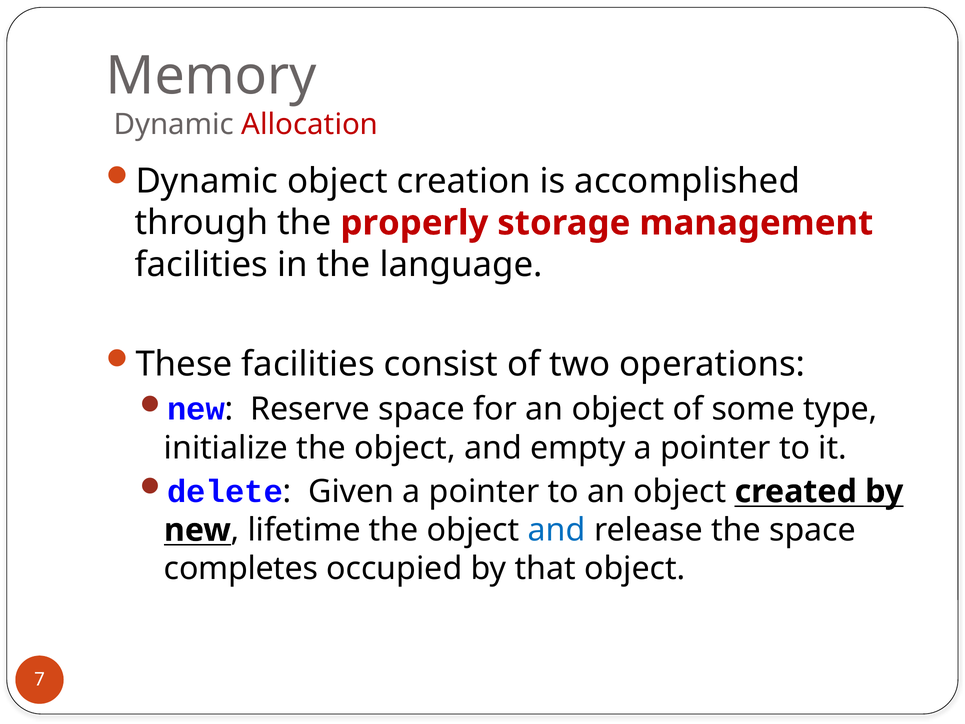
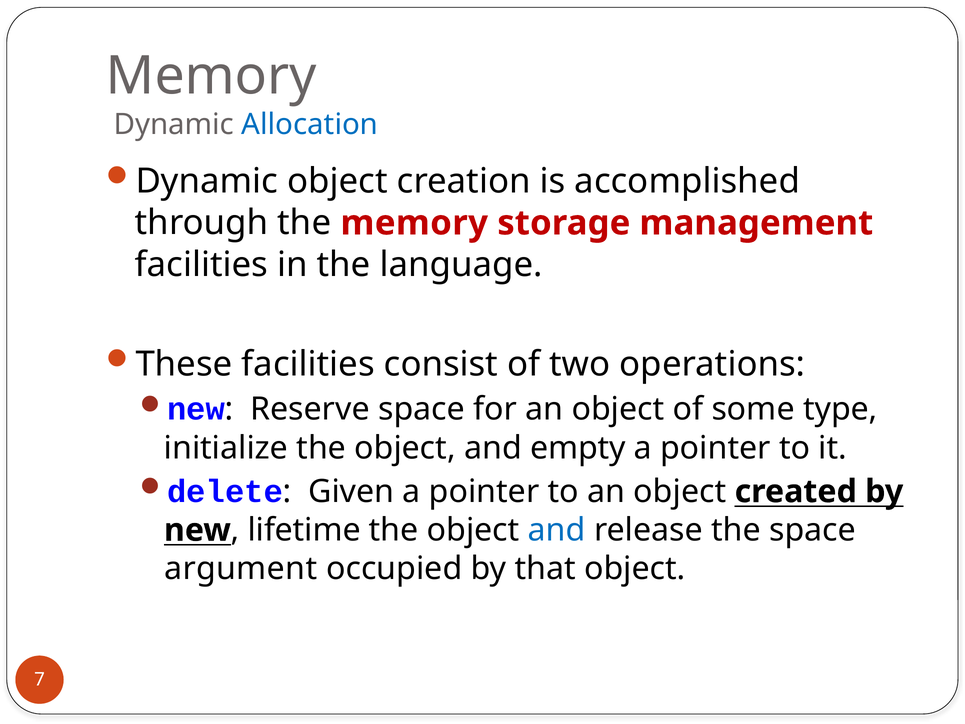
Allocation colour: red -> blue
the properly: properly -> memory
completes: completes -> argument
